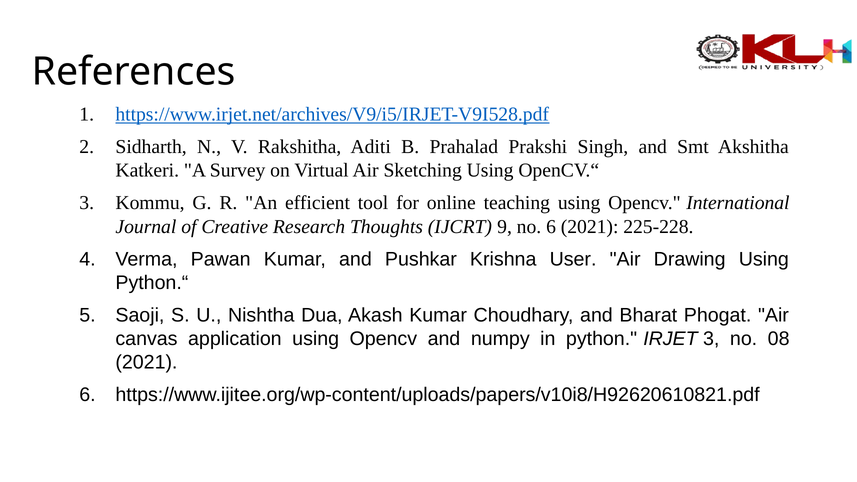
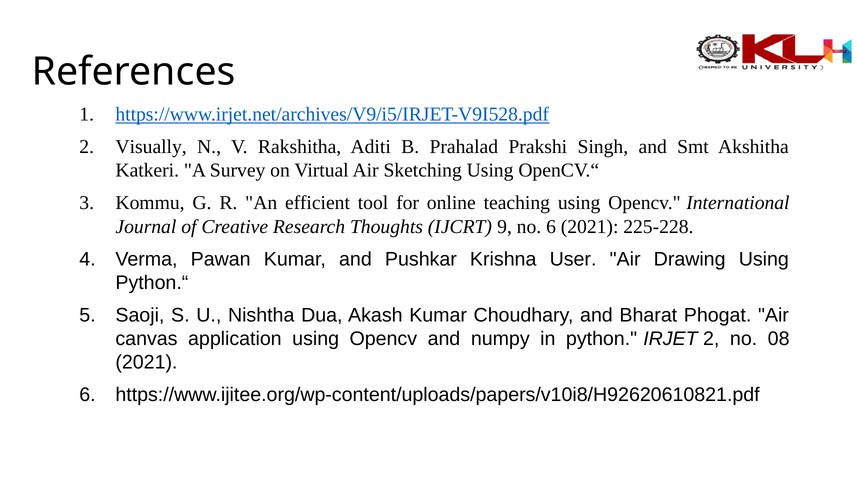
Sidharth: Sidharth -> Visually
IRJET 3: 3 -> 2
